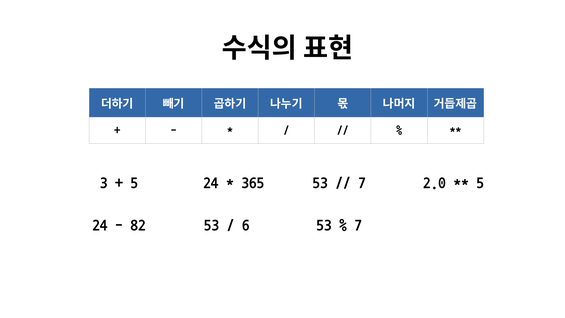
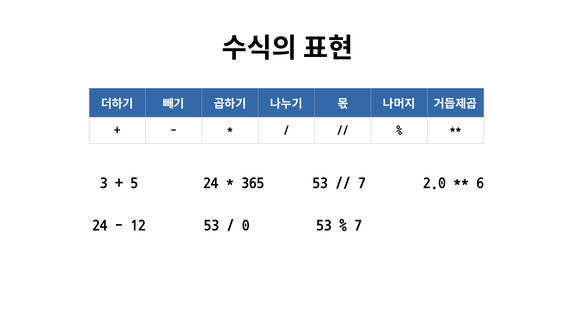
5 at (480, 182): 5 -> 6
82: 82 -> 12
6: 6 -> 0
